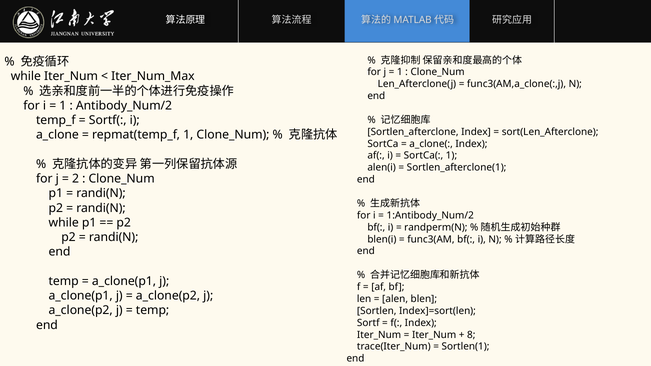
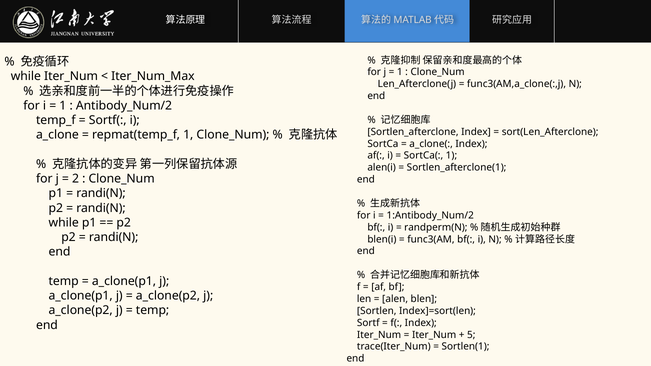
8: 8 -> 5
